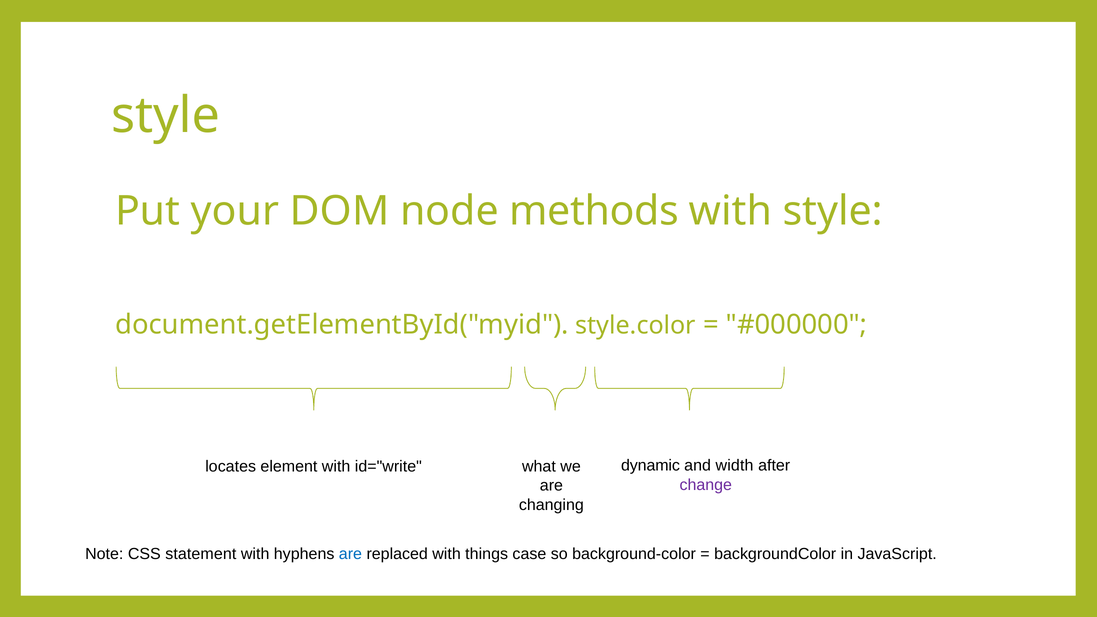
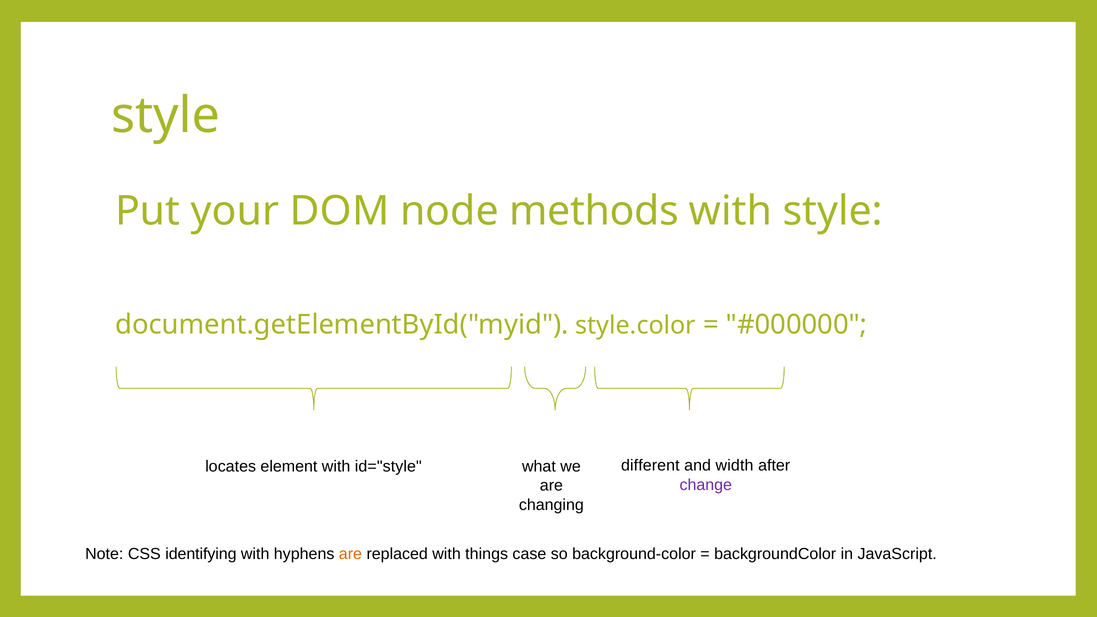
dynamic: dynamic -> different
id="write: id="write -> id="style
statement: statement -> identifying
are at (350, 554) colour: blue -> orange
